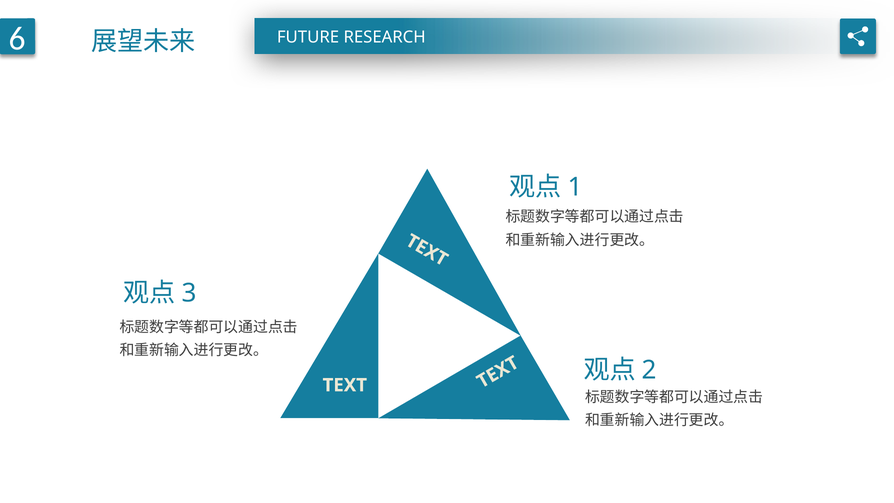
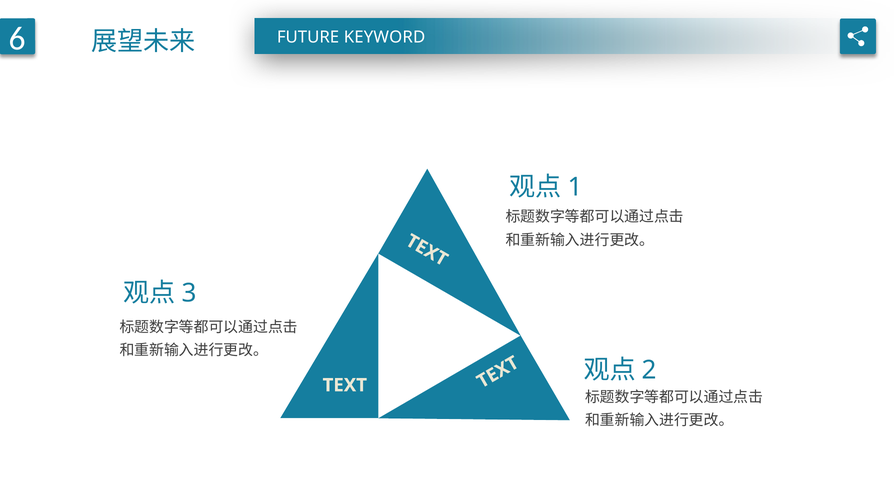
RESEARCH: RESEARCH -> KEYWORD
